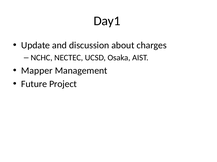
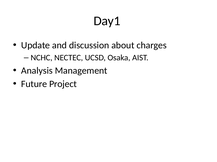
Mapper: Mapper -> Analysis
